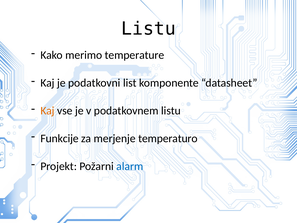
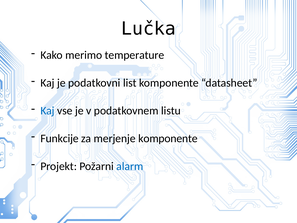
Listu at (148, 29): Listu -> Lučka
Kaj at (47, 111) colour: orange -> blue
merjenje temperaturo: temperaturo -> komponente
